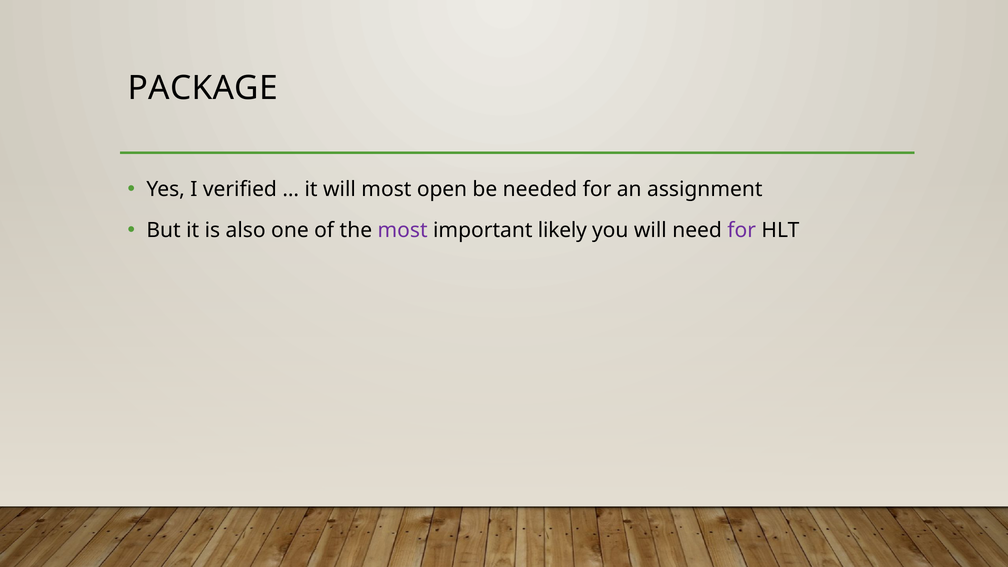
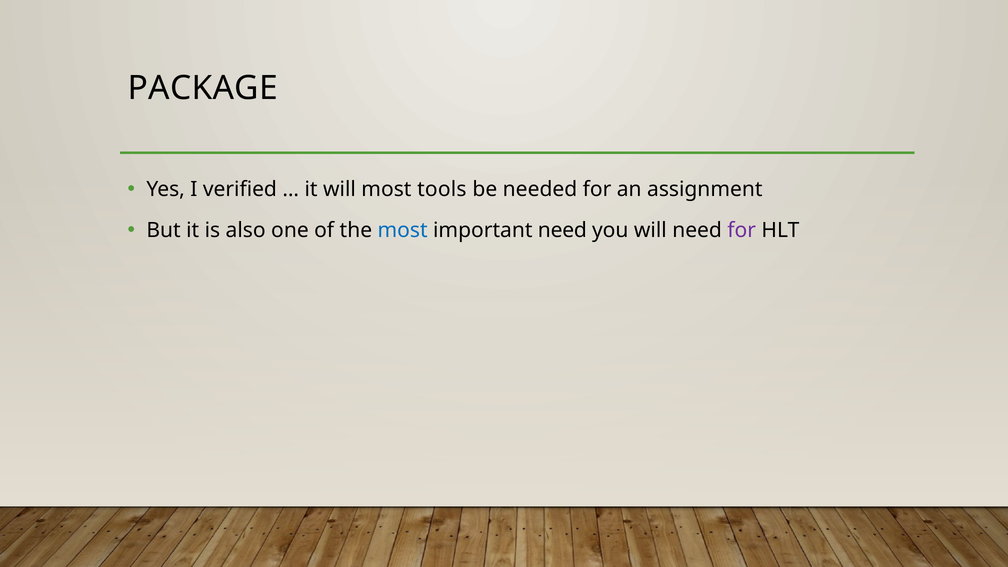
open: open -> tools
most at (403, 230) colour: purple -> blue
important likely: likely -> need
